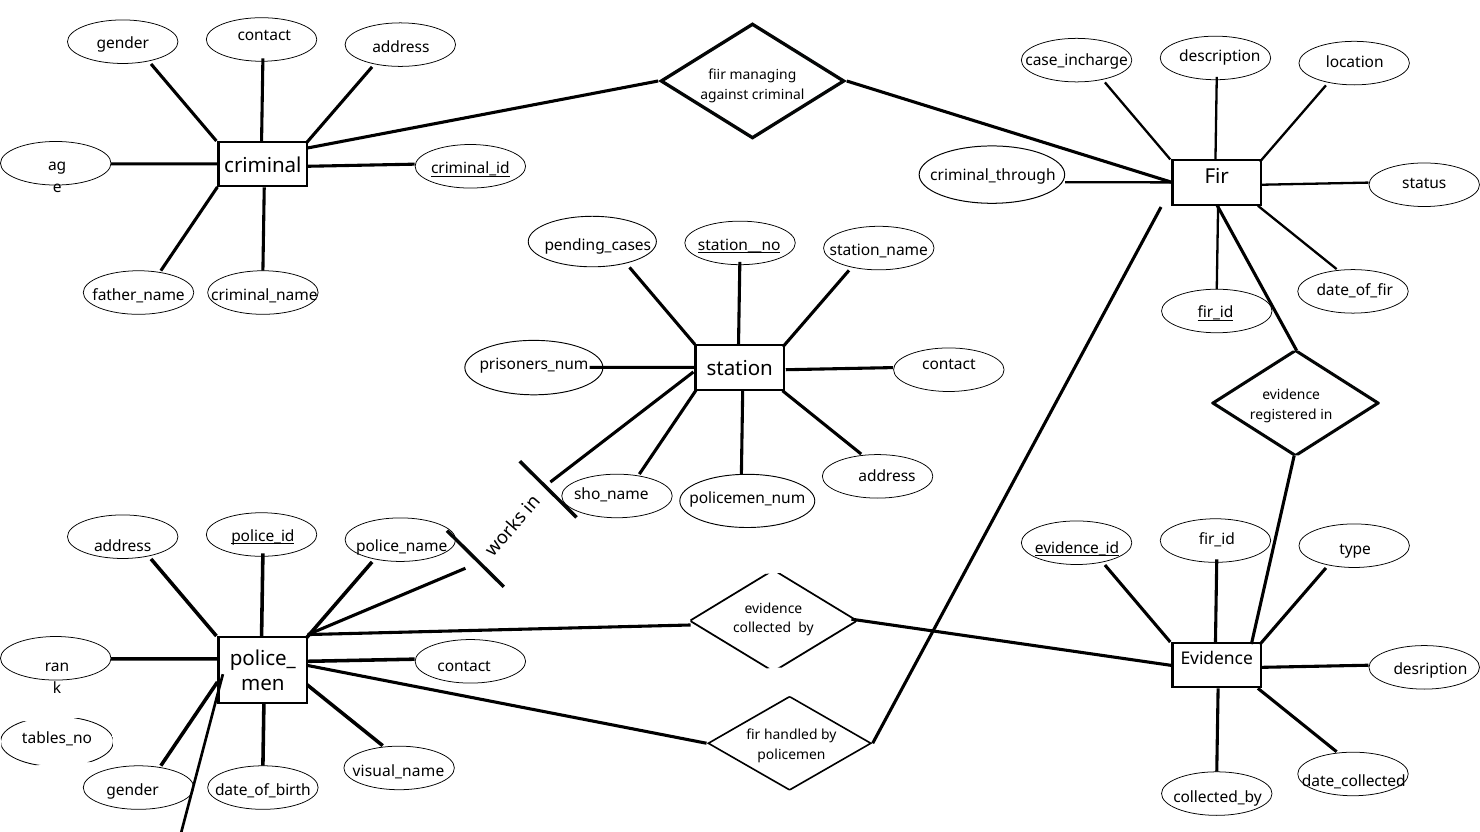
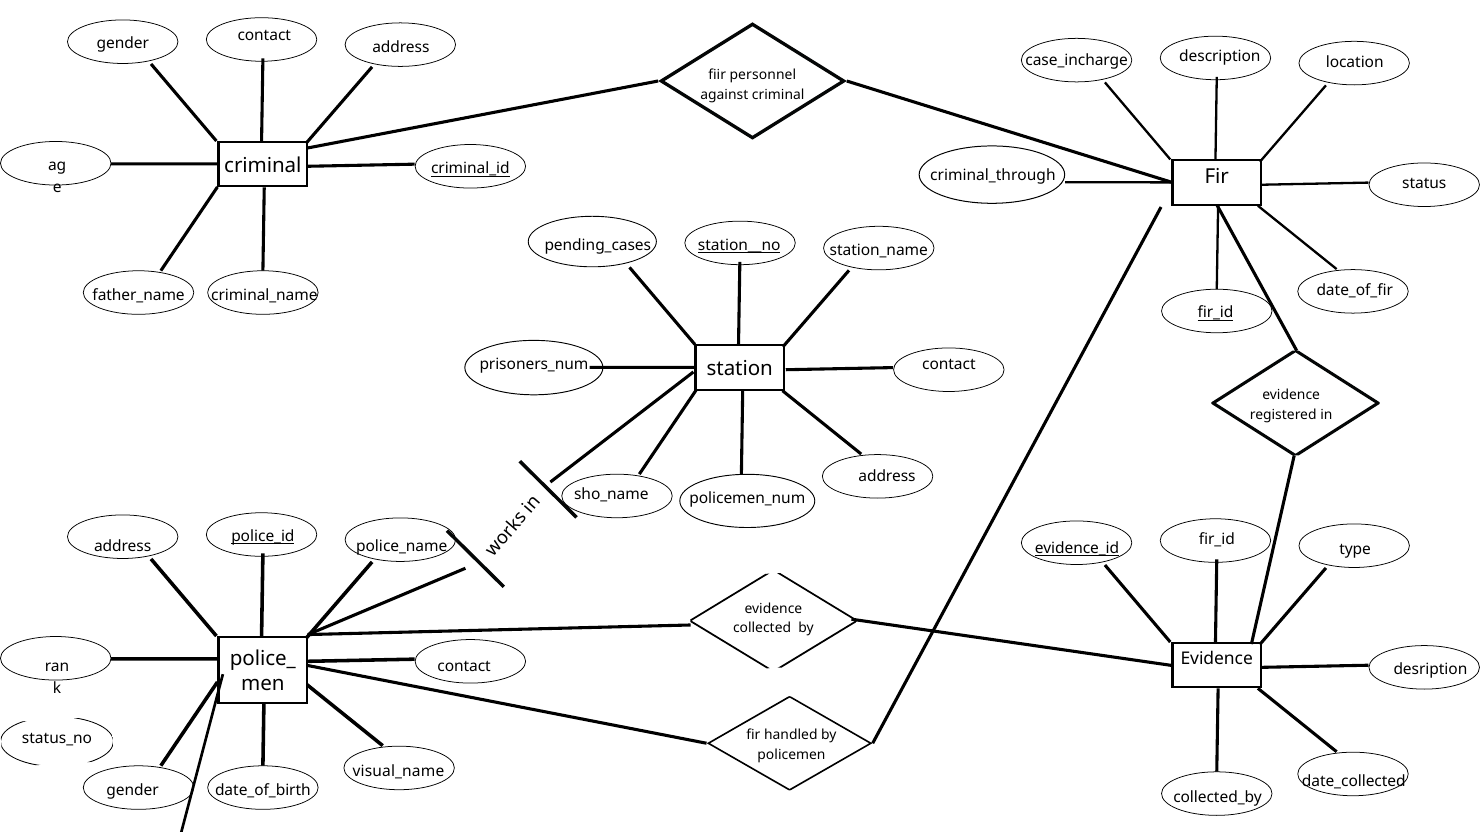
managing: managing -> personnel
tables_no: tables_no -> status_no
